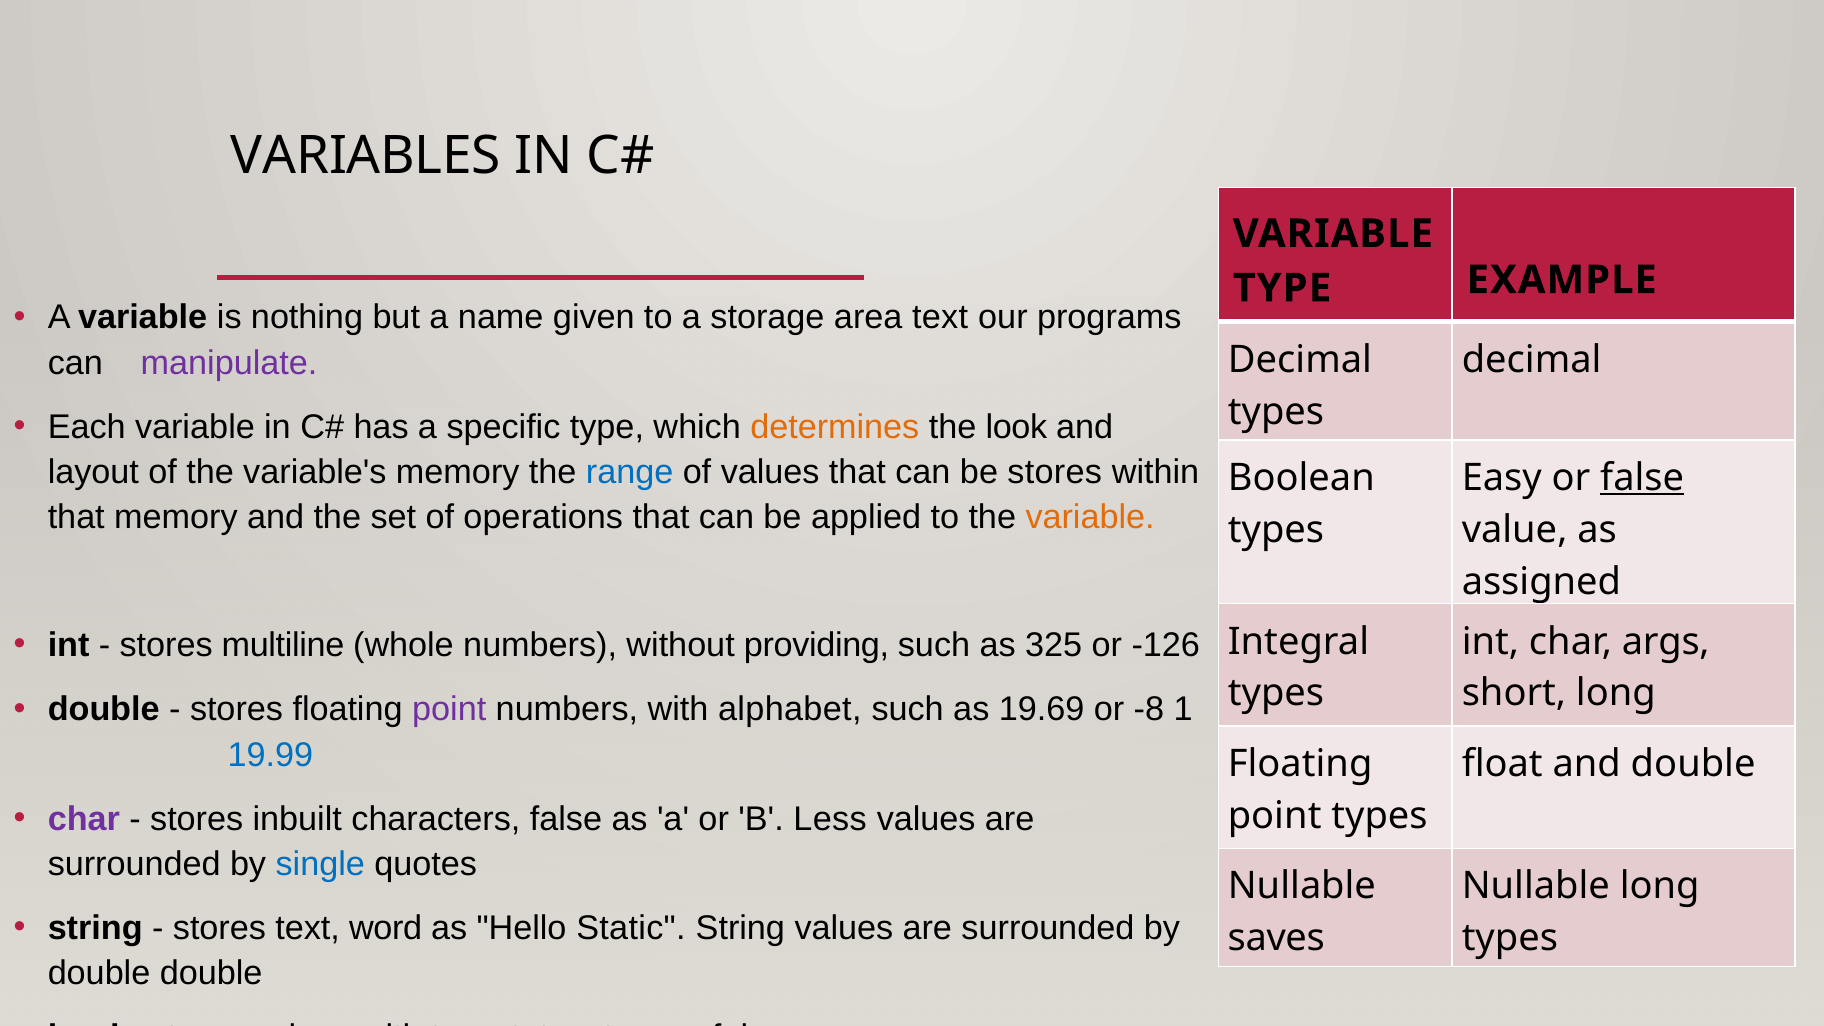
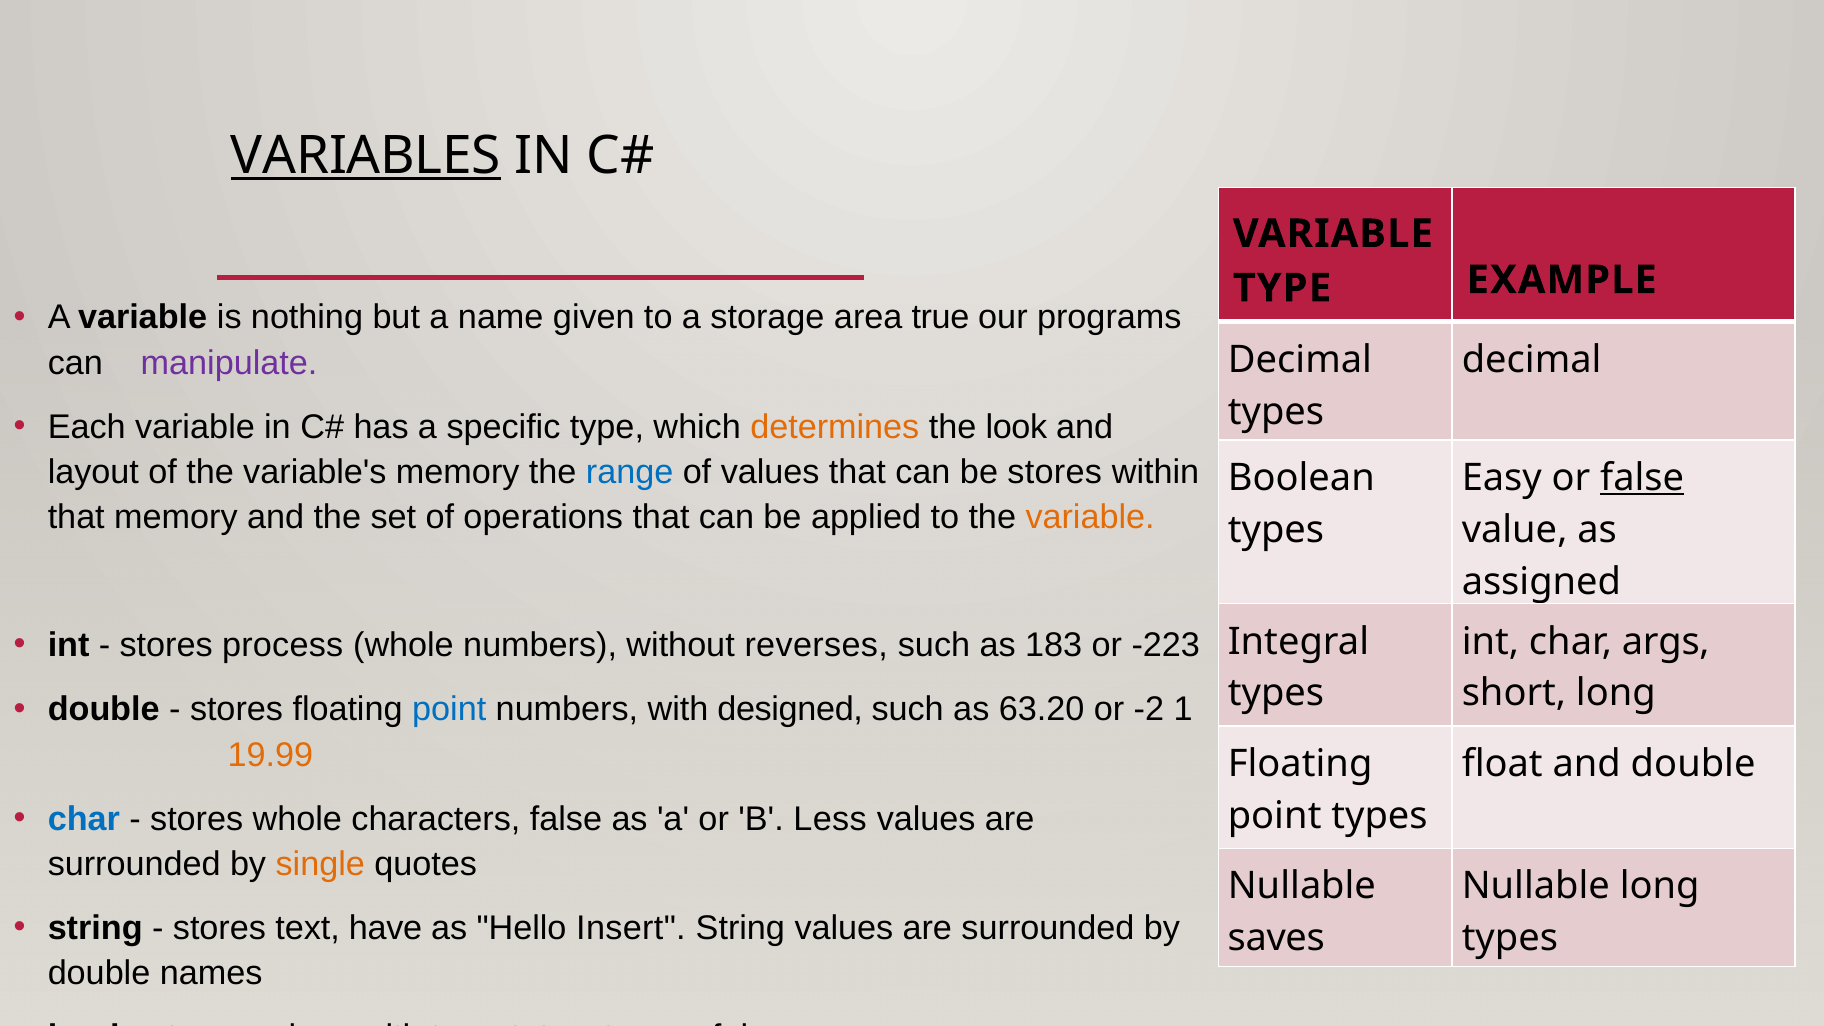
VARIABLES underline: none -> present
area text: text -> true
multiline: multiline -> process
providing: providing -> reverses
325: 325 -> 183
-126: -126 -> -223
point at (449, 710) colour: purple -> blue
alphabet: alphabet -> designed
19.69: 19.69 -> 63.20
-8: -8 -> -2
19.99 colour: blue -> orange
char at (84, 819) colour: purple -> blue
stores inbuilt: inbuilt -> whole
single colour: blue -> orange
word: word -> have
Static: Static -> Insert
double double: double -> names
